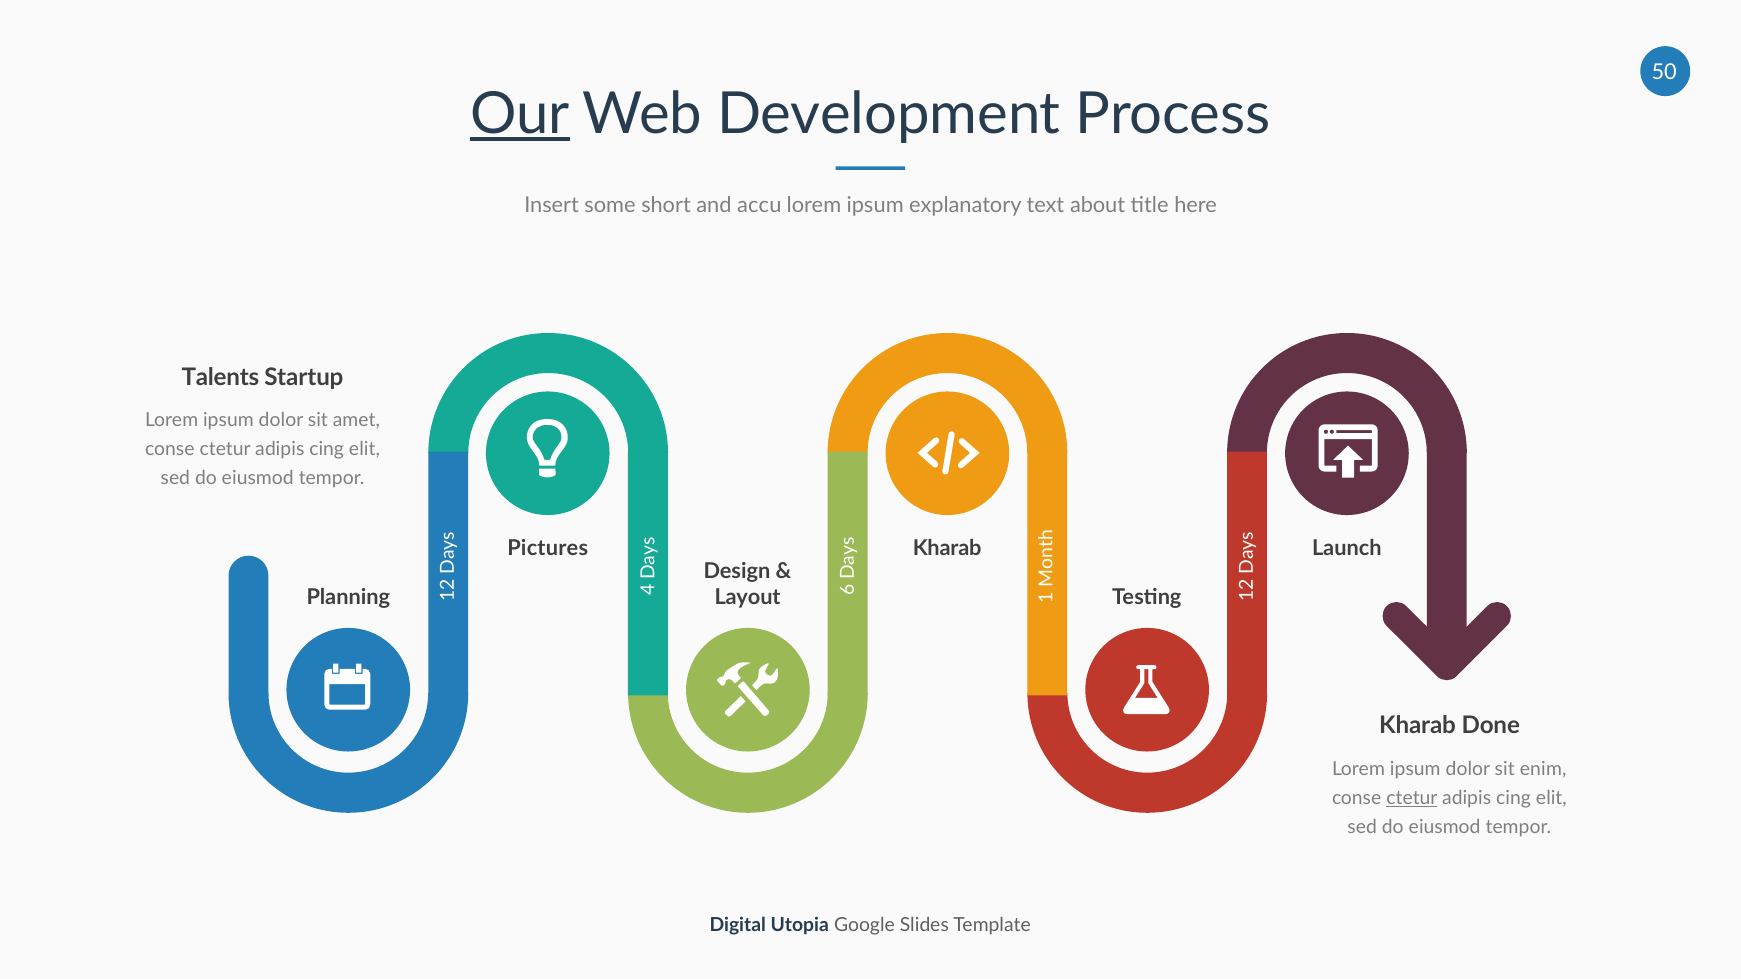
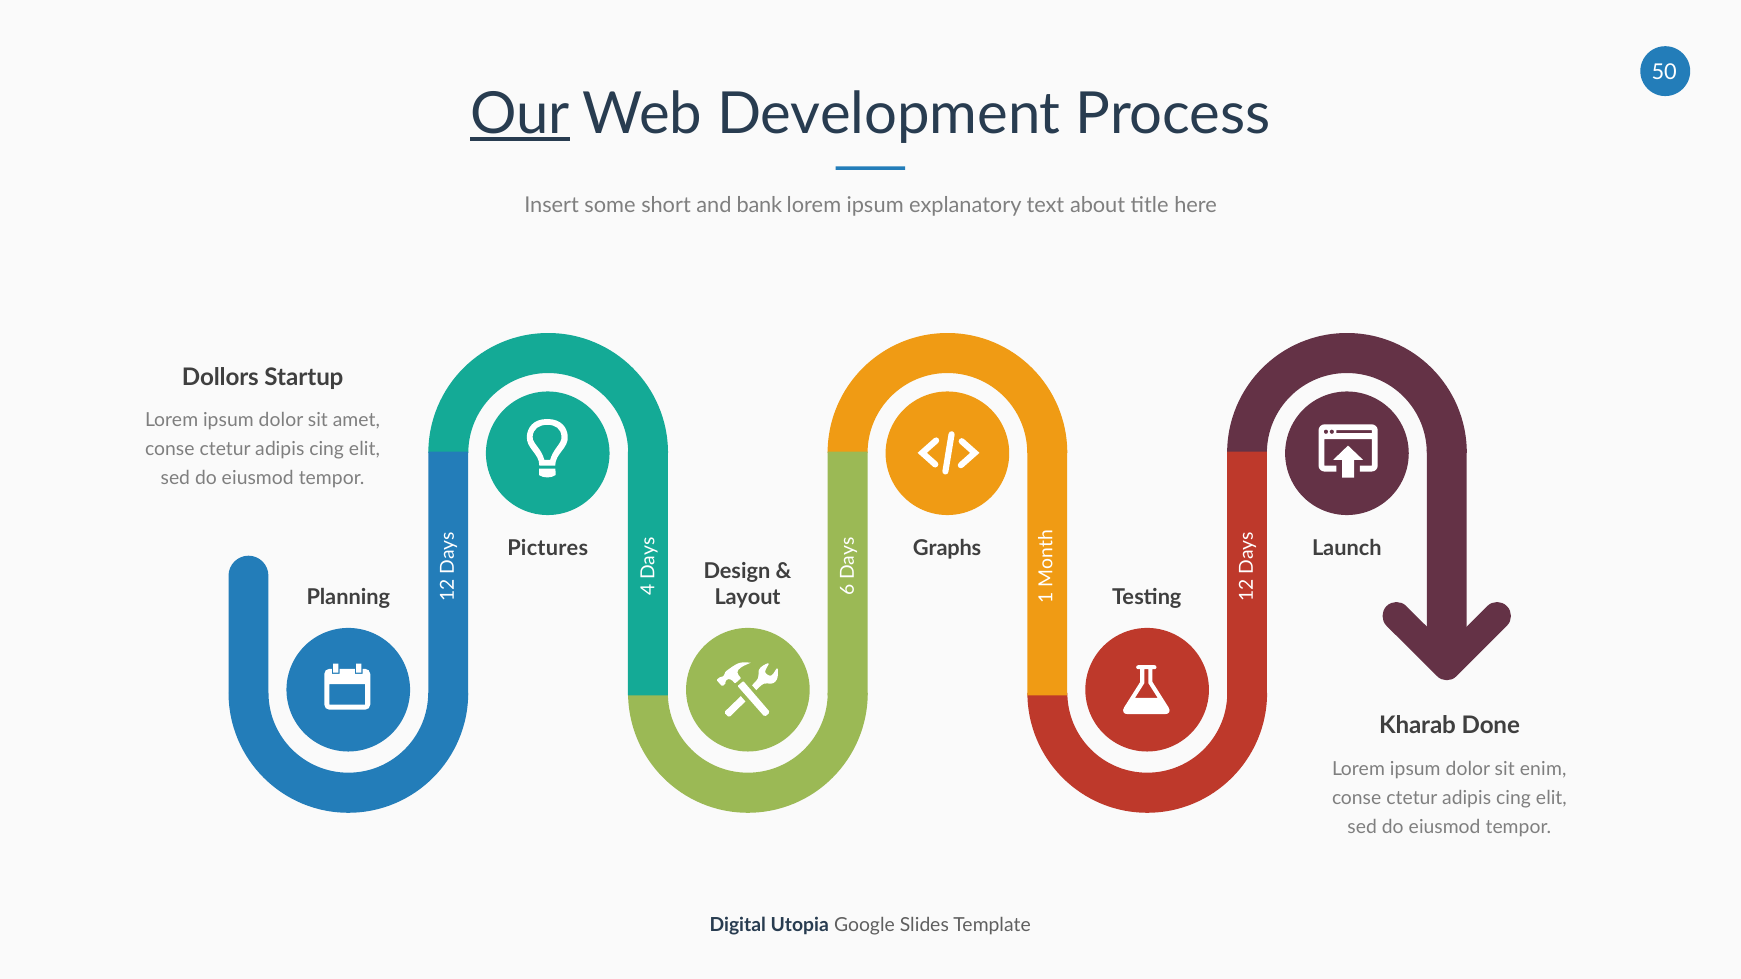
accu: accu -> bank
Talents: Talents -> Dollors
Kharab at (947, 548): Kharab -> Graphs
ctetur at (1412, 798) underline: present -> none
